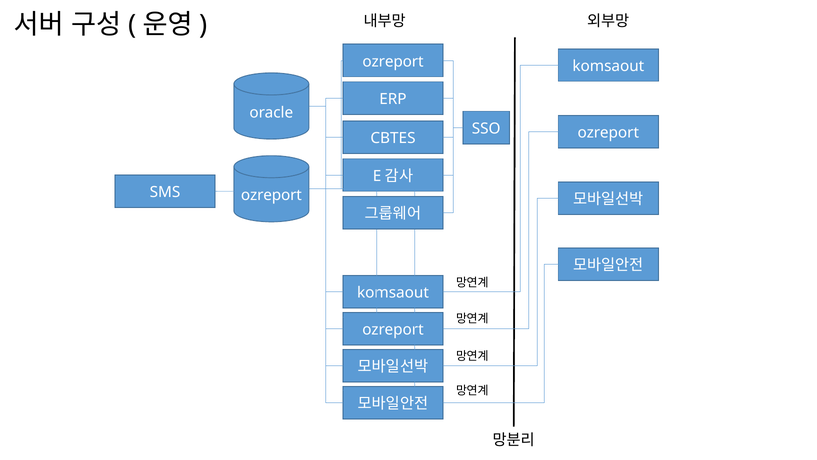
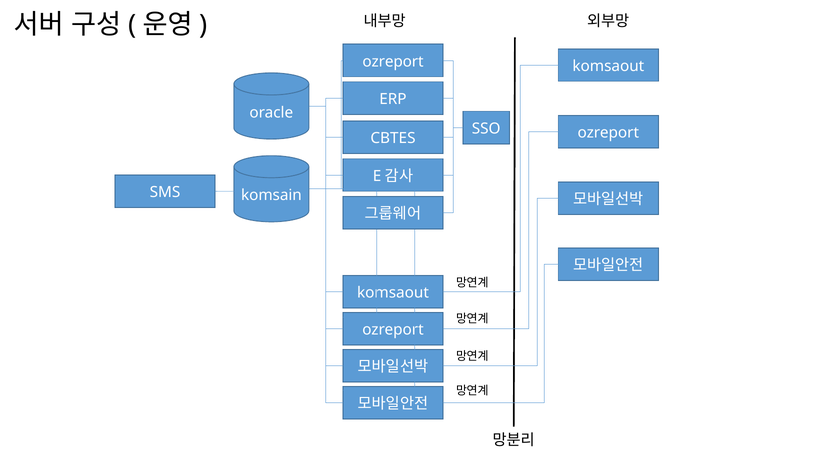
ozreport at (271, 195): ozreport -> komsain
